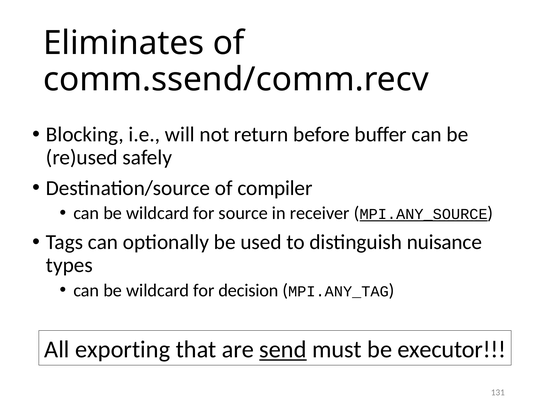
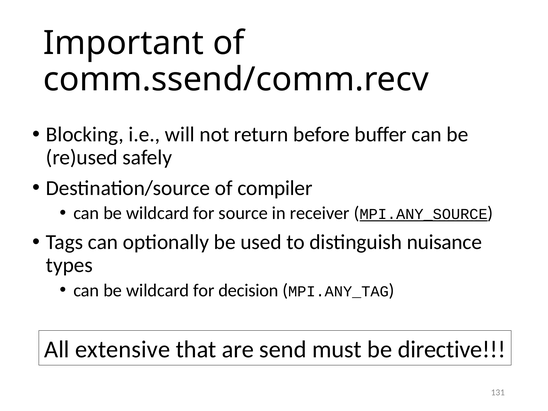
Eliminates: Eliminates -> Important
exporting: exporting -> extensive
send underline: present -> none
executor: executor -> directive
